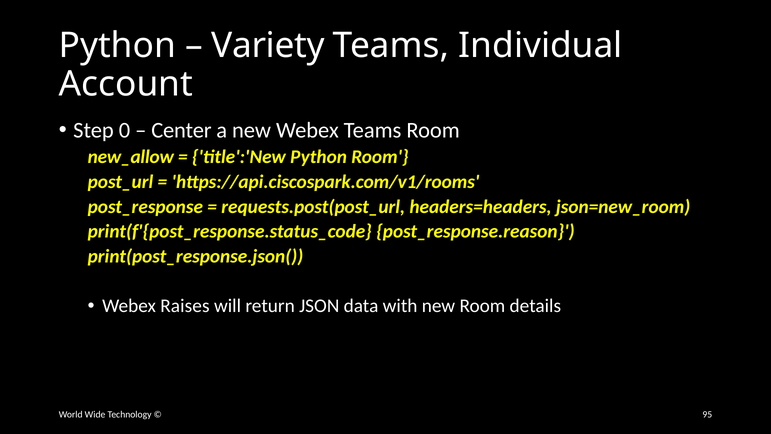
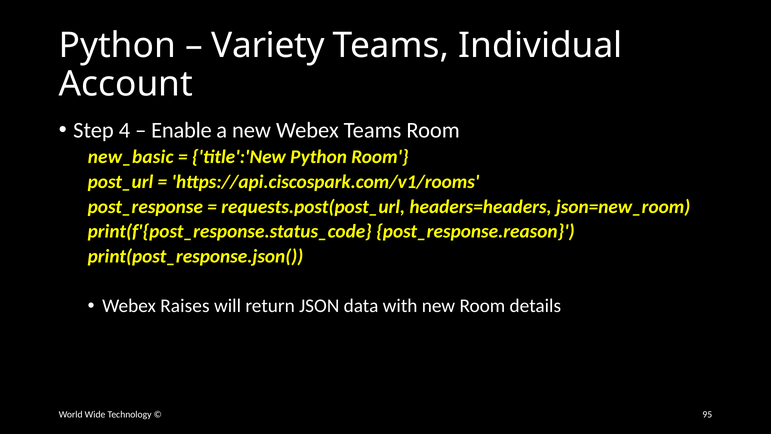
0: 0 -> 4
Center: Center -> Enable
new_allow: new_allow -> new_basic
